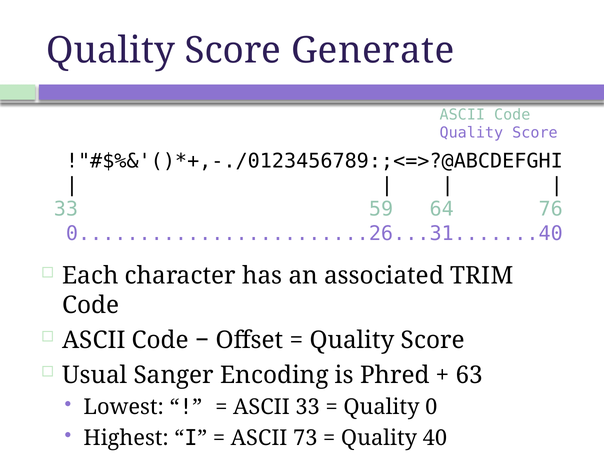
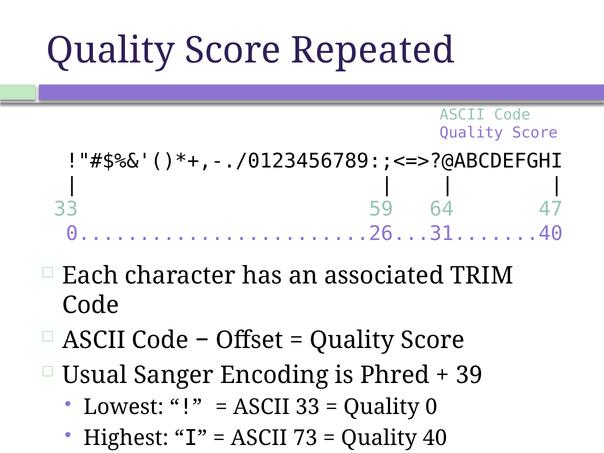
Generate: Generate -> Repeated
76: 76 -> 47
63: 63 -> 39
